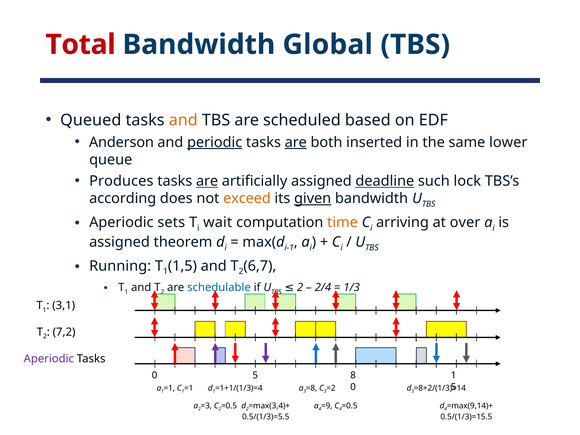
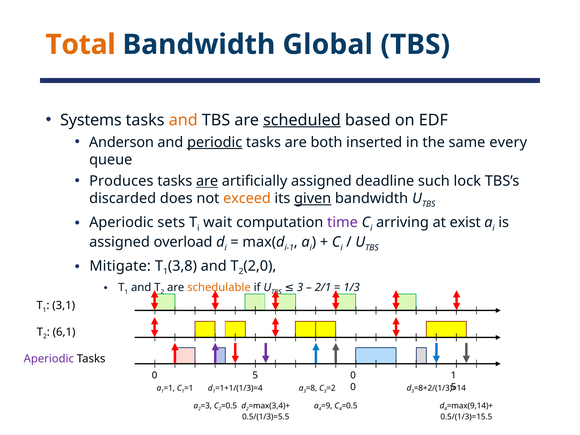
Total colour: red -> orange
Queued: Queued -> Systems
scheduled underline: none -> present
are at (296, 142) underline: present -> none
lower: lower -> every
deadline underline: present -> none
according: according -> discarded
time colour: orange -> purple
over: over -> exist
theorem: theorem -> overload
Running: Running -> Mitigate
1,5: 1,5 -> 3,8
6,7: 6,7 -> 2,0
schedulable colour: blue -> orange
2 at (300, 288): 2 -> 3
2/4: 2/4 -> 2/1
7,2: 7,2 -> 6,1
5 8: 8 -> 0
